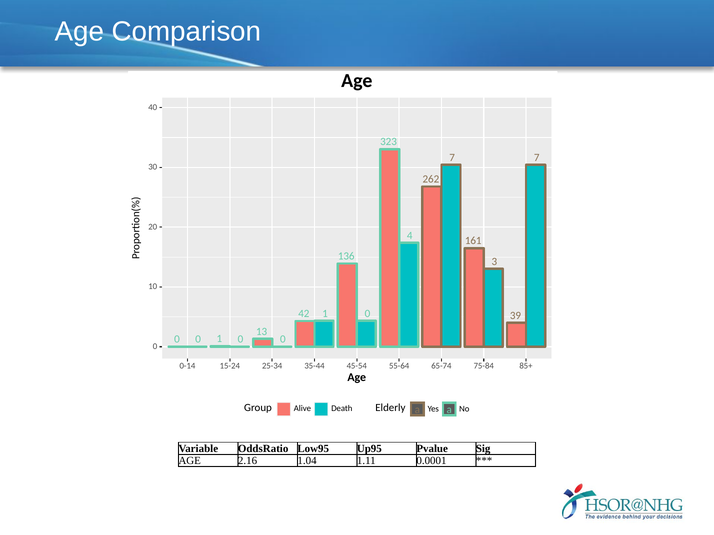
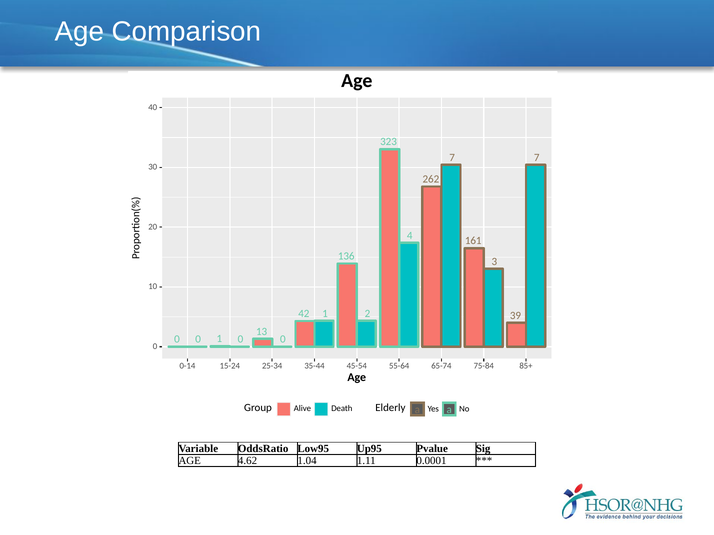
42 0: 0 -> 2
2.16: 2.16 -> 4.62
